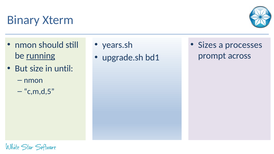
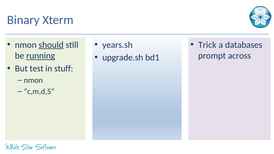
should underline: none -> present
Sizes: Sizes -> Trick
processes: processes -> databases
size: size -> test
until: until -> stuff
